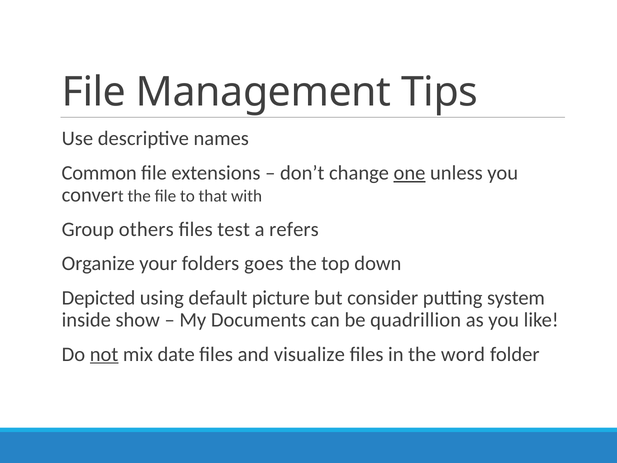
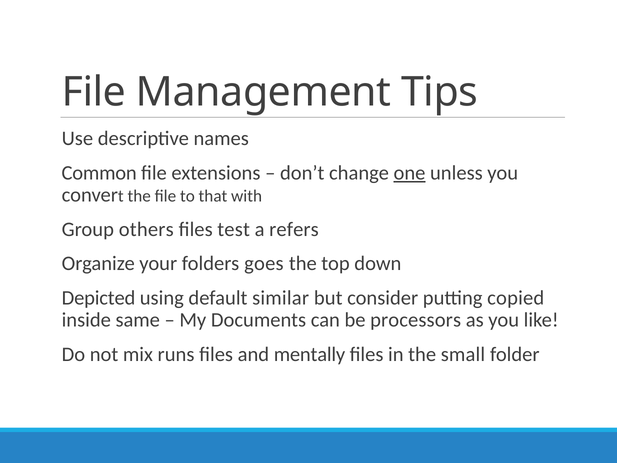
picture: picture -> similar
system: system -> copied
show: show -> same
quadrillion: quadrillion -> processors
not underline: present -> none
date: date -> runs
visualize: visualize -> mentally
word: word -> small
